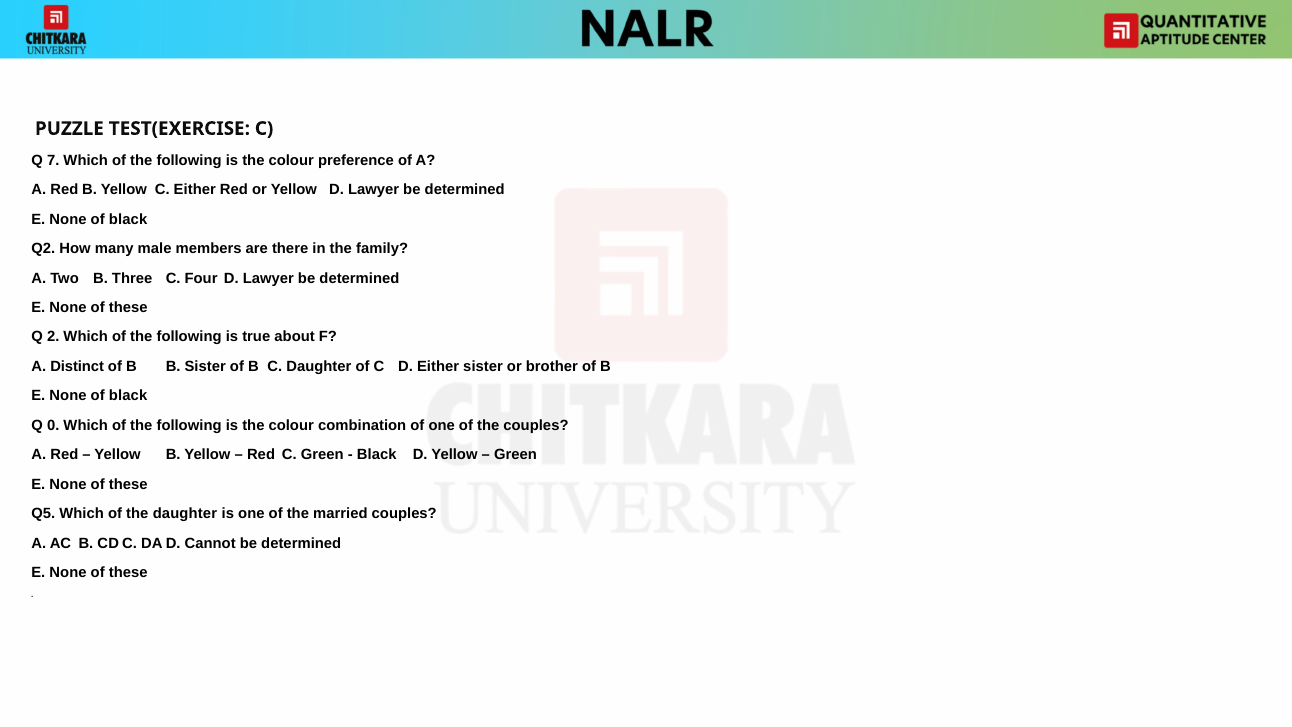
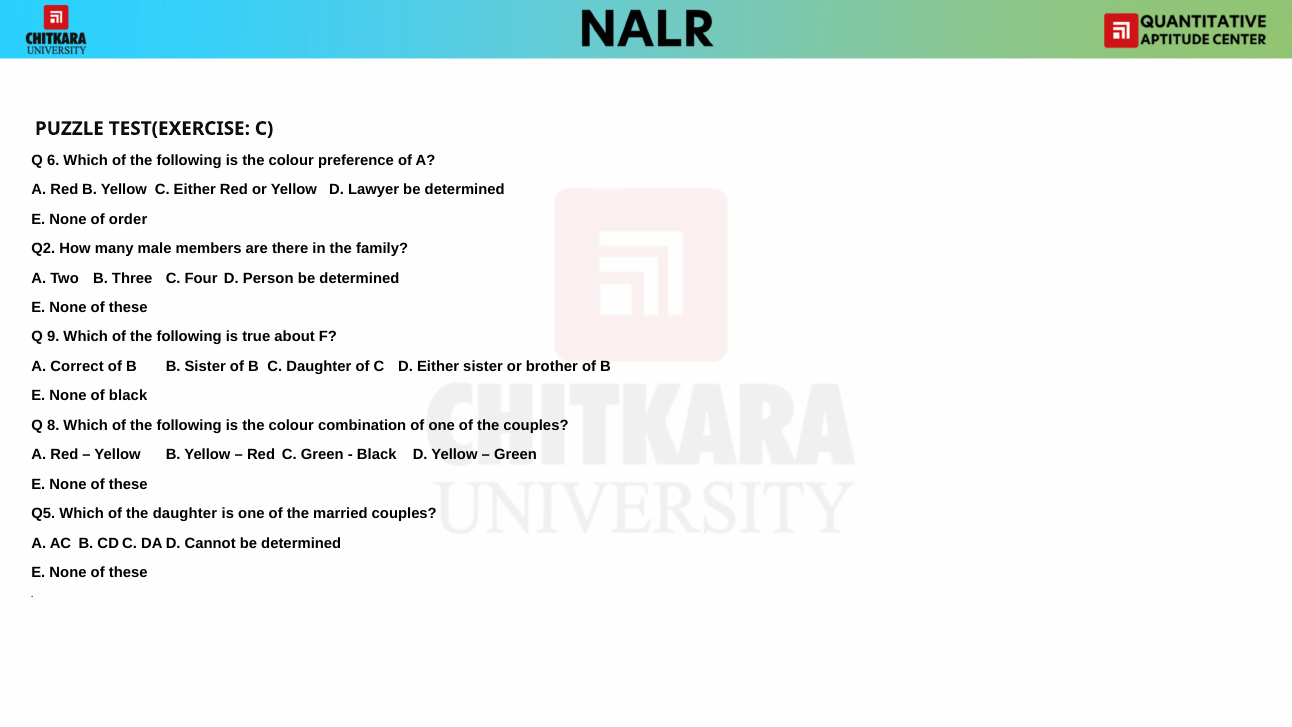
7: 7 -> 6
black at (128, 219): black -> order
Four D Lawyer: Lawyer -> Person
2: 2 -> 9
Distinct: Distinct -> Correct
0: 0 -> 8
